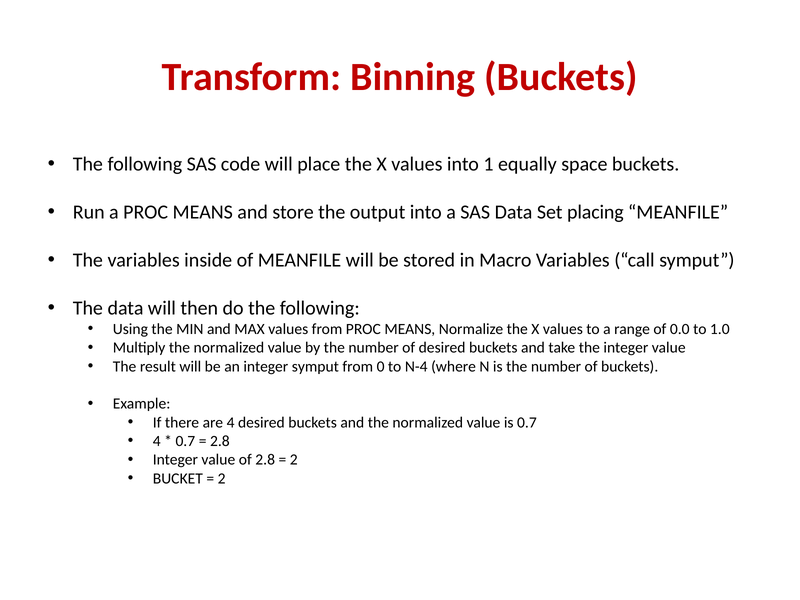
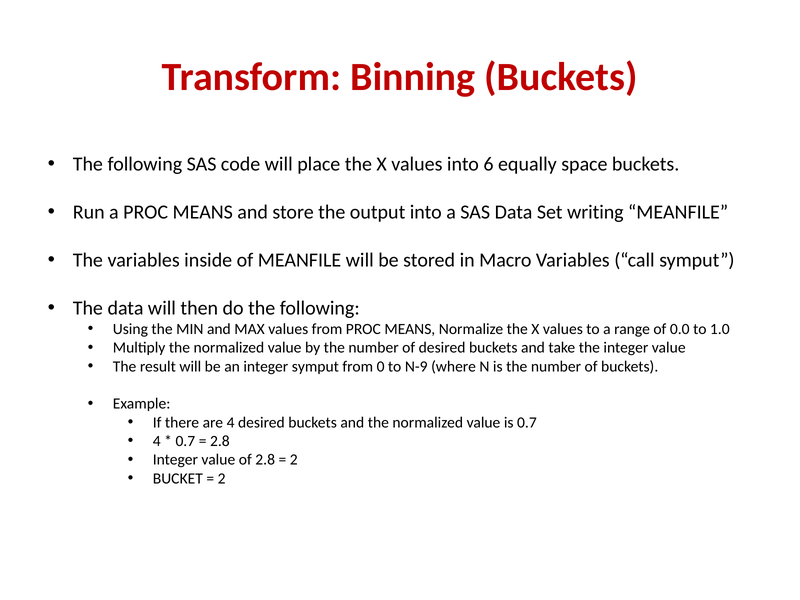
1: 1 -> 6
placing: placing -> writing
N-4: N-4 -> N-9
